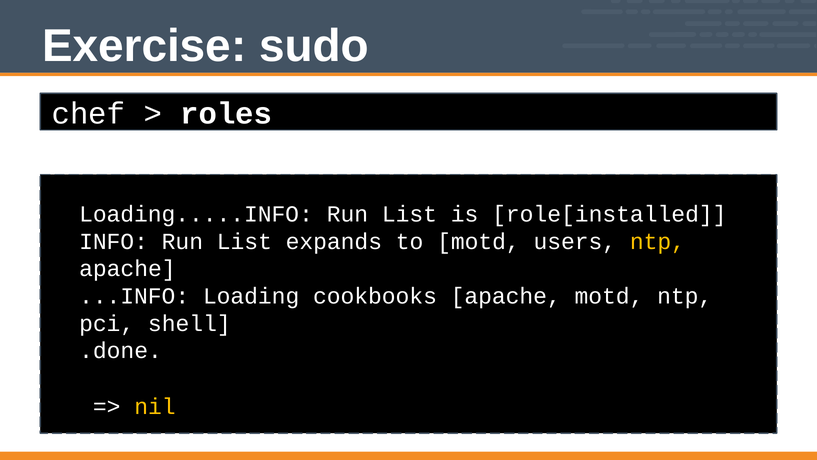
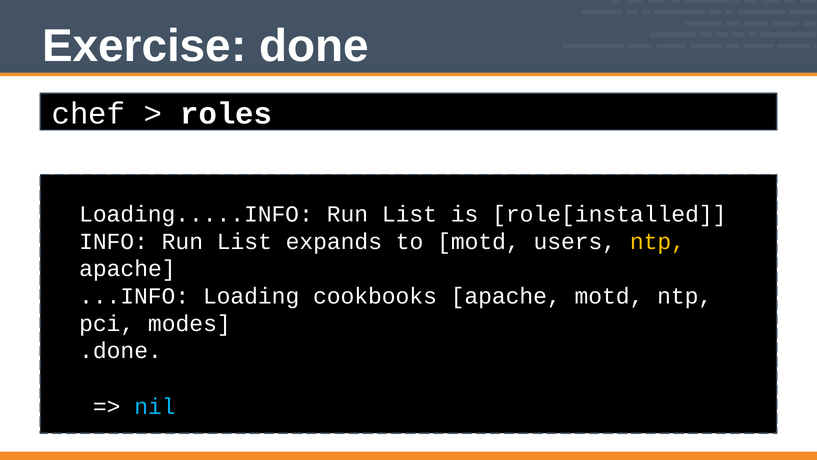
sudo: sudo -> done
shell: shell -> modes
nil colour: yellow -> light blue
